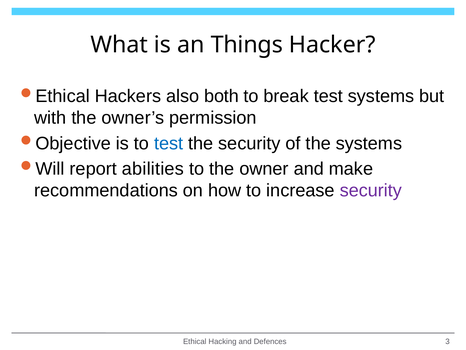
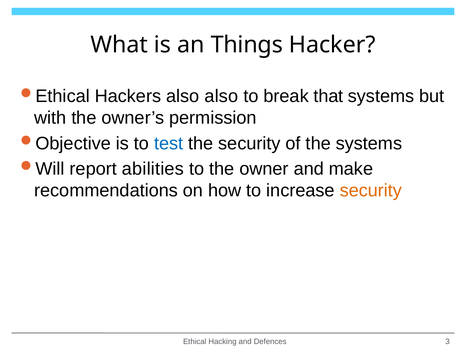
also both: both -> also
break test: test -> that
security at (371, 190) colour: purple -> orange
